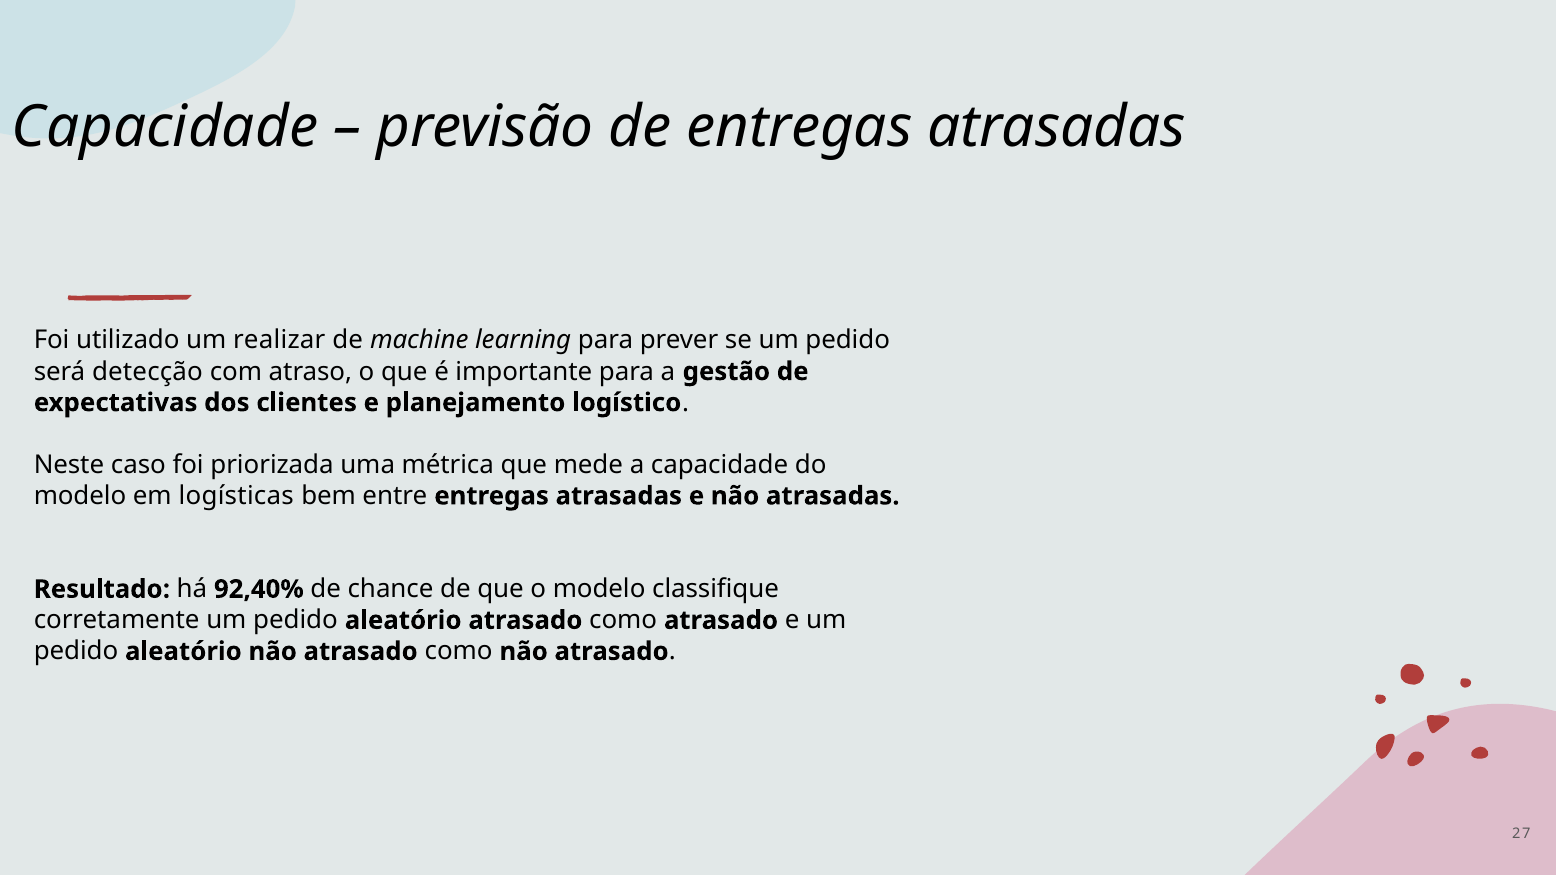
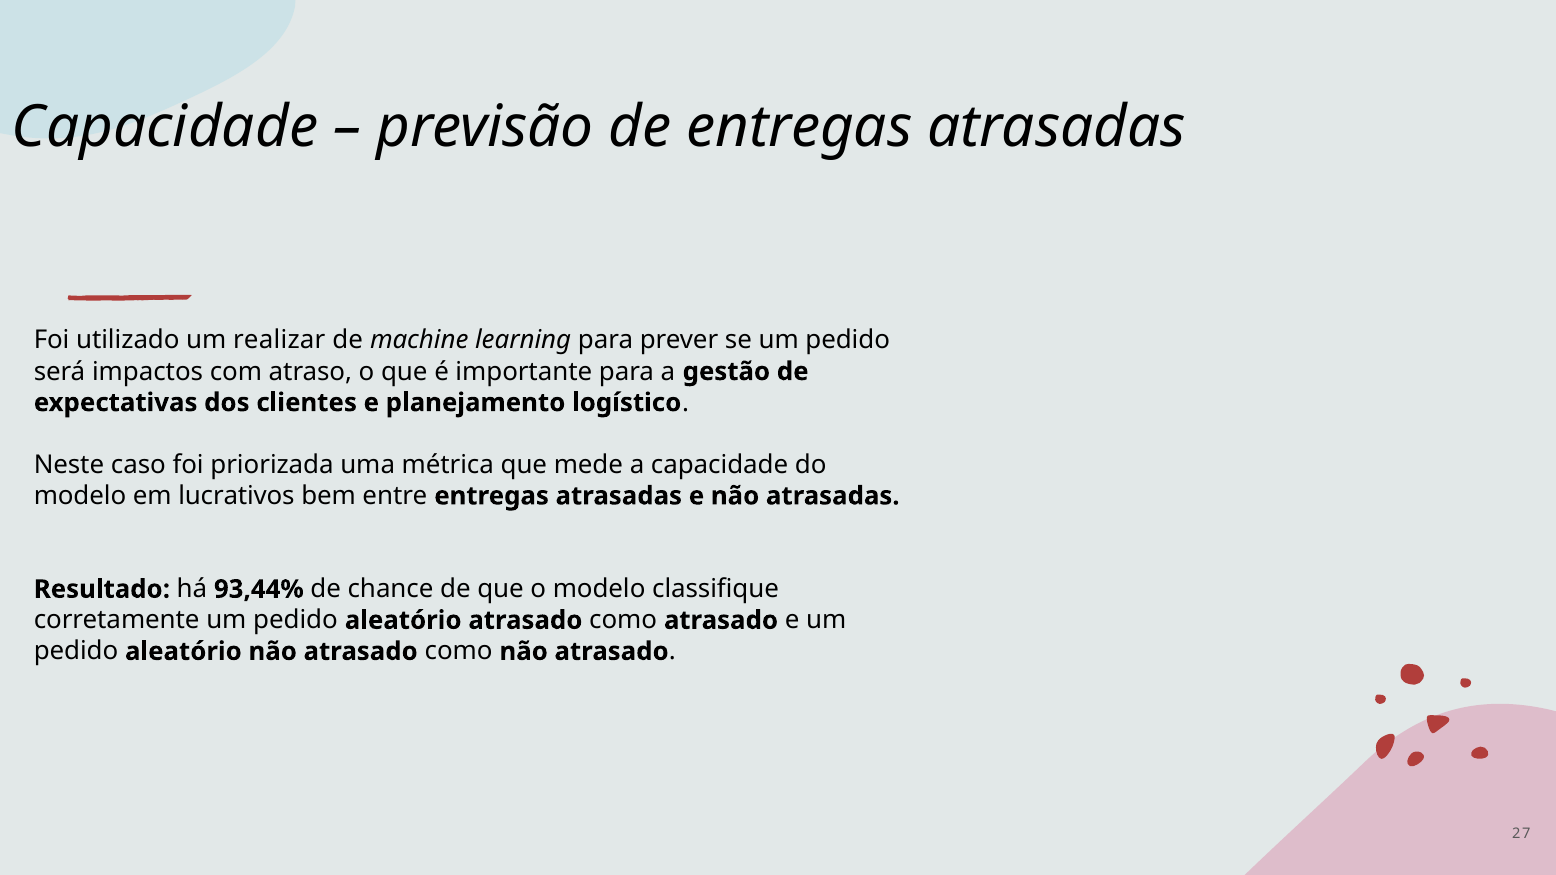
detecção: detecção -> impactos
logísticas: logísticas -> lucrativos
92,40%: 92,40% -> 93,44%
